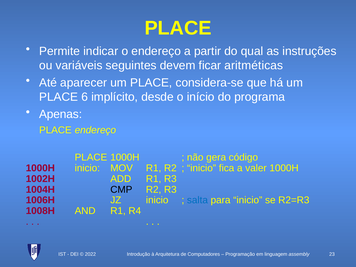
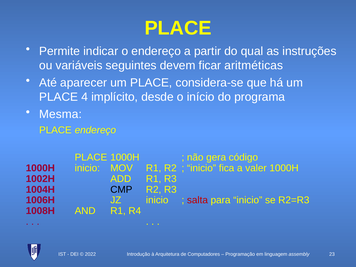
6: 6 -> 4
Apenas: Apenas -> Mesma
salta colour: blue -> red
